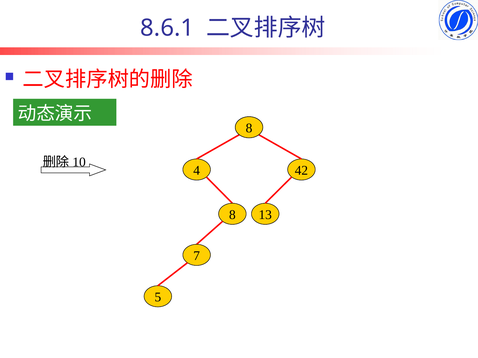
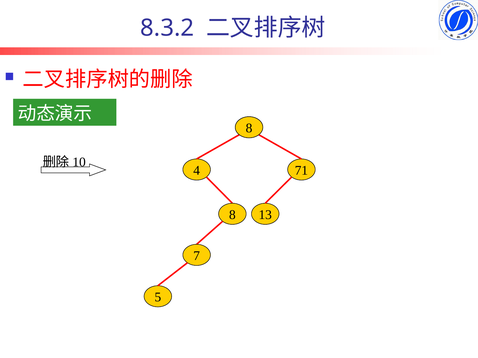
8.6.1: 8.6.1 -> 8.3.2
42: 42 -> 71
